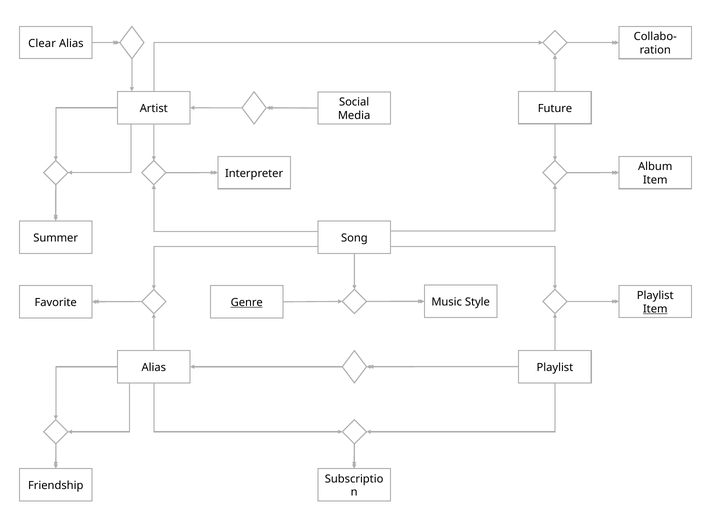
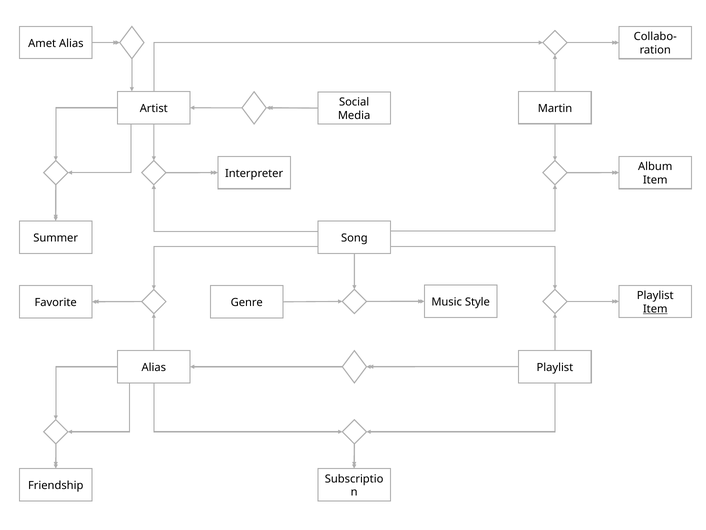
Clear: Clear -> Amet
Future: Future -> Martin
Genre underline: present -> none
